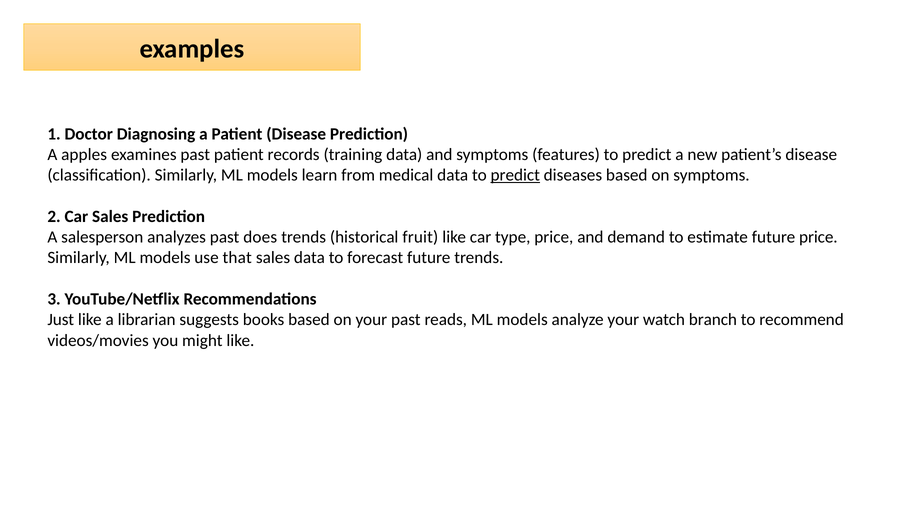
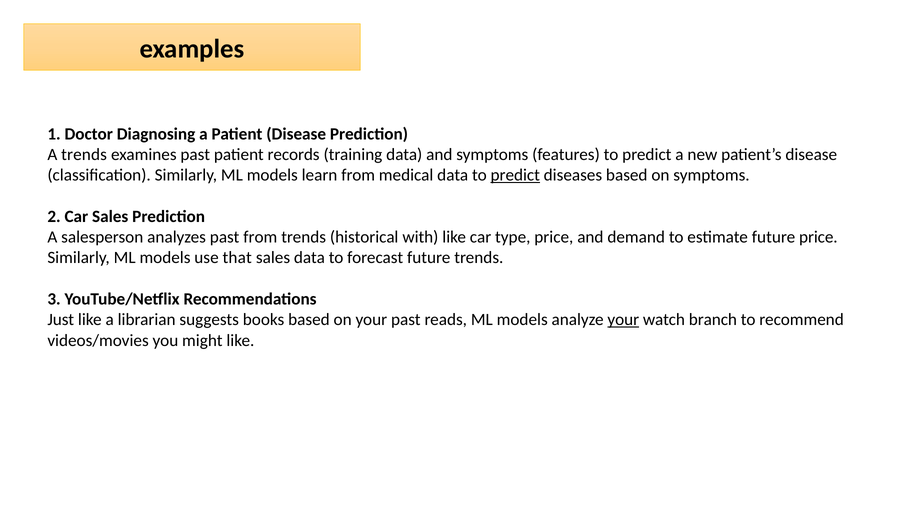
A apples: apples -> trends
past does: does -> from
fruit: fruit -> with
your at (623, 320) underline: none -> present
